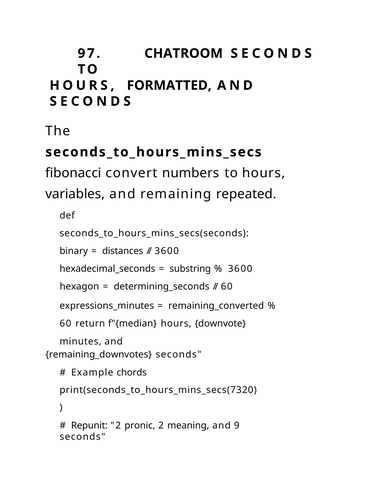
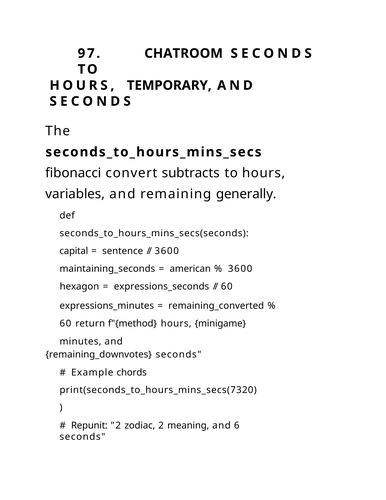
FORMATTED: FORMATTED -> TEMPORARY
numbers: numbers -> subtracts
repeated: repeated -> generally
binary: binary -> capital
distances: distances -> sentence
hexadecimal_seconds: hexadecimal_seconds -> maintaining_seconds
substring: substring -> american
determining_seconds: determining_seconds -> expressions_seconds
f"{median: f"{median -> f"{method
downvote: downvote -> minigame
pronic: pronic -> zodiac
9: 9 -> 6
